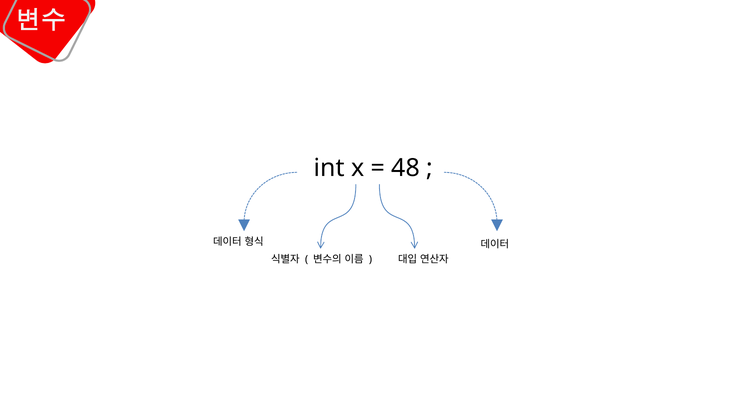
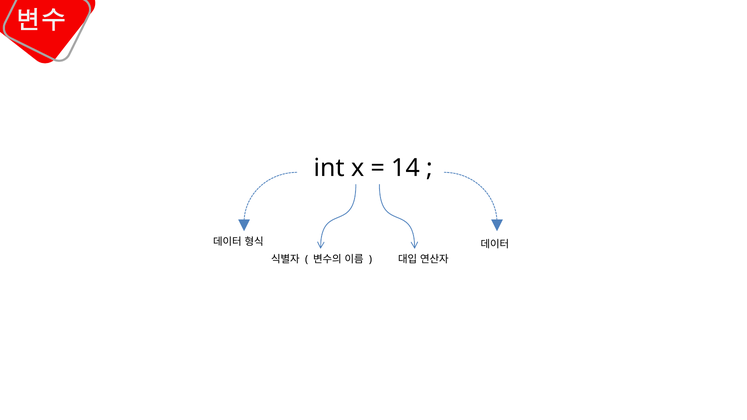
48: 48 -> 14
